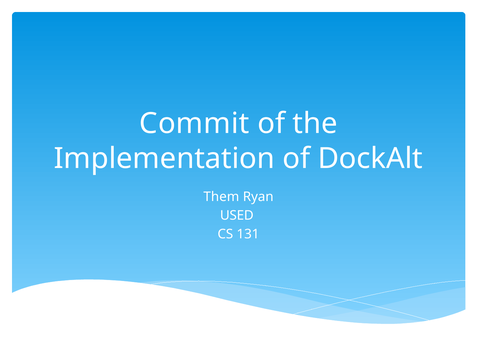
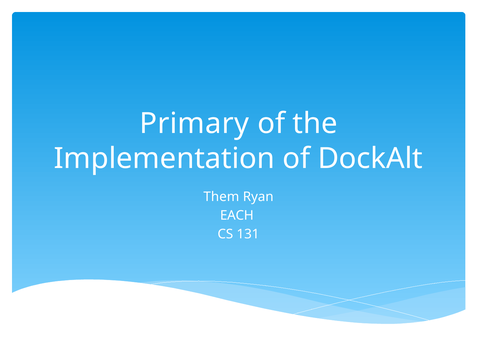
Commit: Commit -> Primary
USED: USED -> EACH
